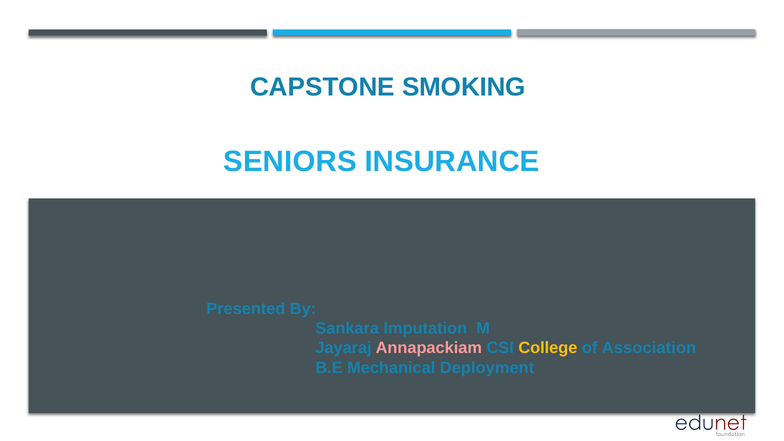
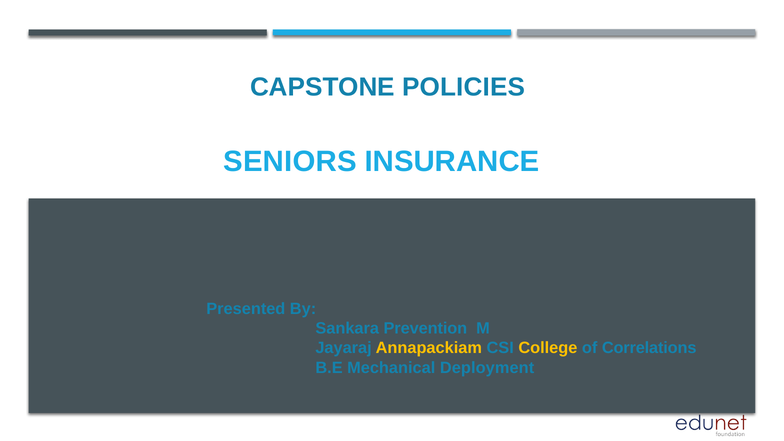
SMOKING: SMOKING -> POLICIES
Imputation: Imputation -> Prevention
Annapackiam colour: pink -> yellow
Association: Association -> Correlations
